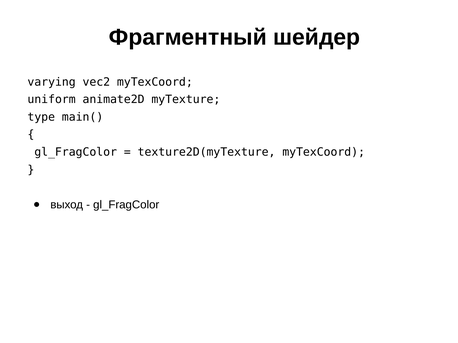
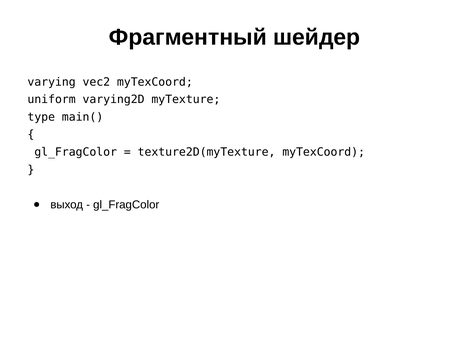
animate2D: animate2D -> varying2D
